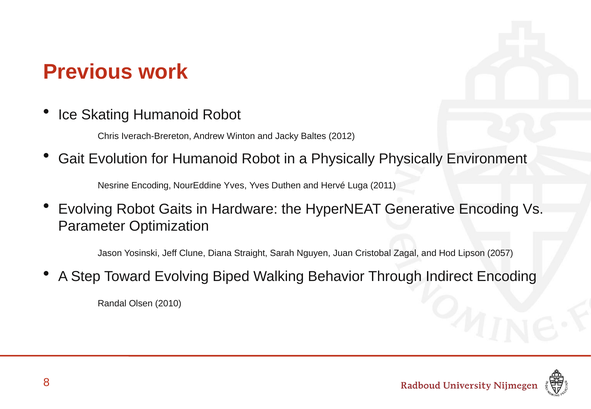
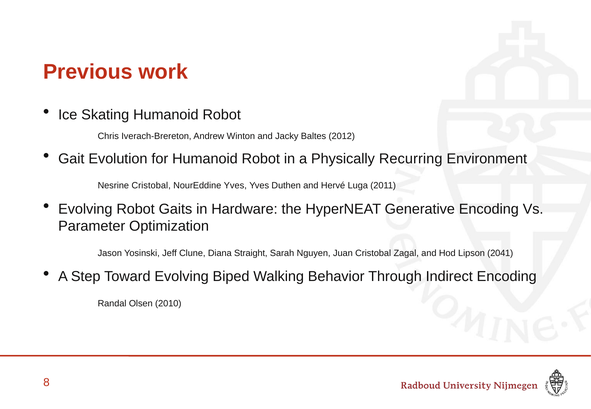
Physically Physically: Physically -> Recurring
Nesrine Encoding: Encoding -> Cristobal
2057: 2057 -> 2041
